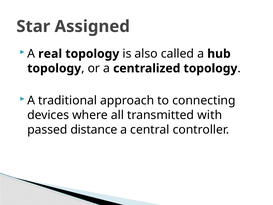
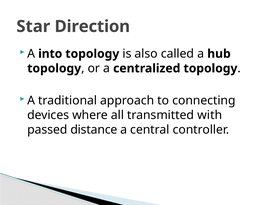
Assigned: Assigned -> Direction
real: real -> into
